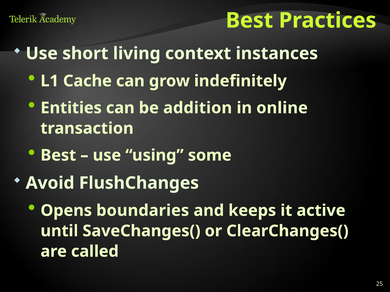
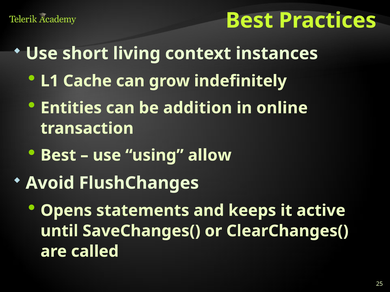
some: some -> allow
boundaries: boundaries -> statements
